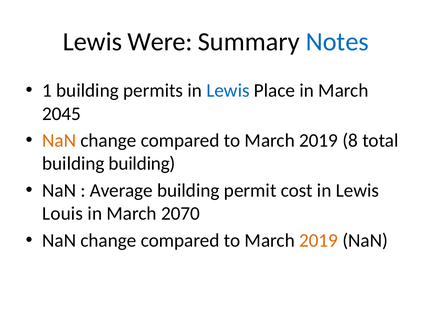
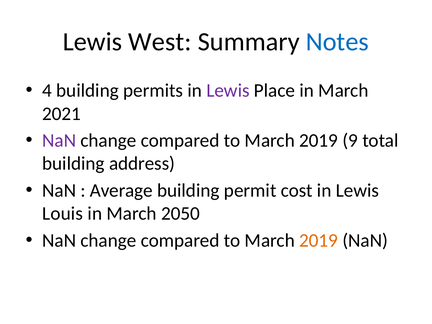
Were: Were -> West
1: 1 -> 4
Lewis at (228, 91) colour: blue -> purple
2045: 2045 -> 2021
NaN at (59, 141) colour: orange -> purple
8: 8 -> 9
building building: building -> address
2070: 2070 -> 2050
